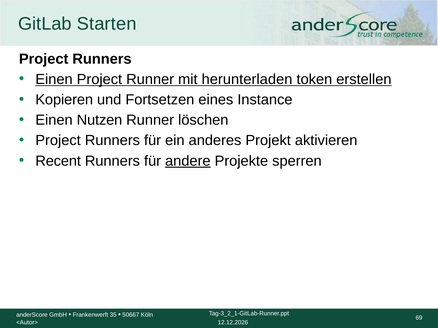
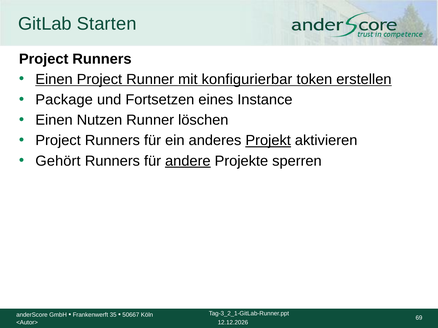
herunterladen: herunterladen -> konfigurierbar
Kopieren: Kopieren -> Package
Projekt underline: none -> present
Recent: Recent -> Gehört
